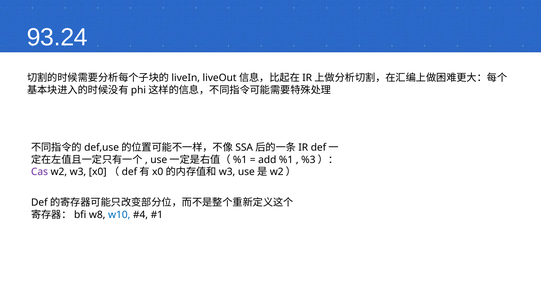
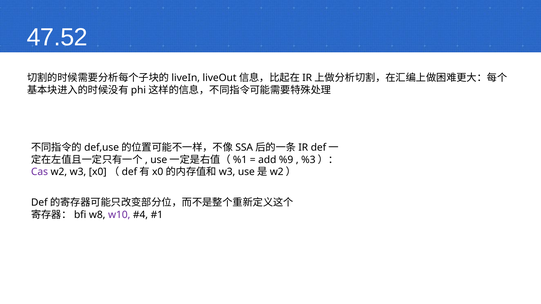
93.24: 93.24 -> 47.52
%1: %1 -> %9
w10 colour: blue -> purple
